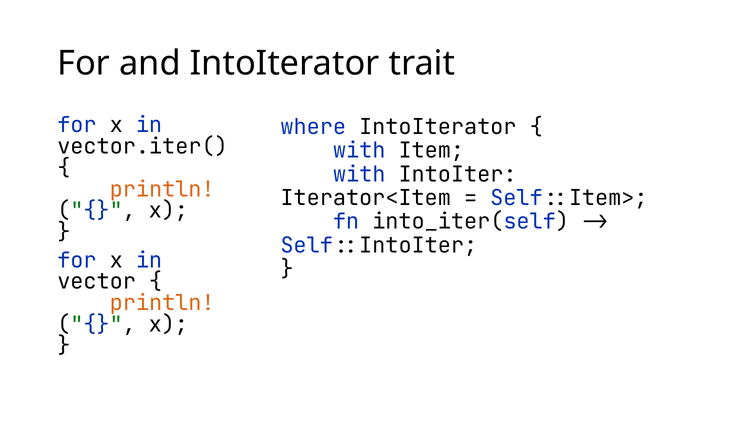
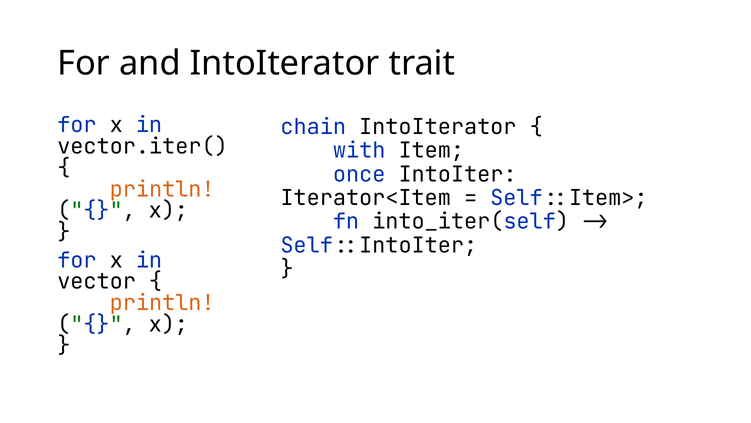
where: where -> chain
with at (359, 174): with -> once
